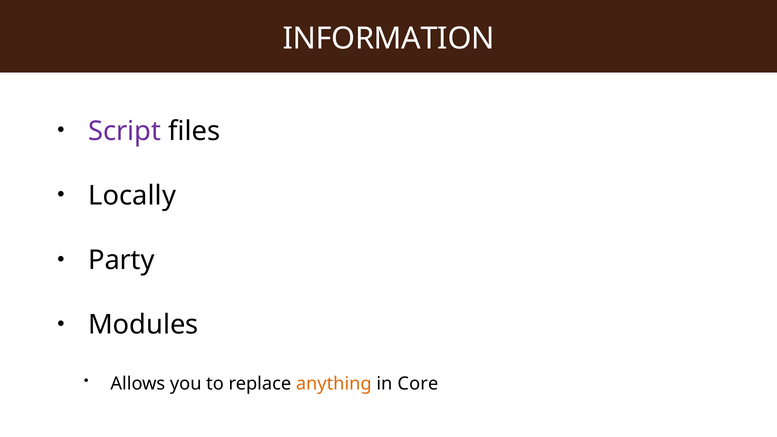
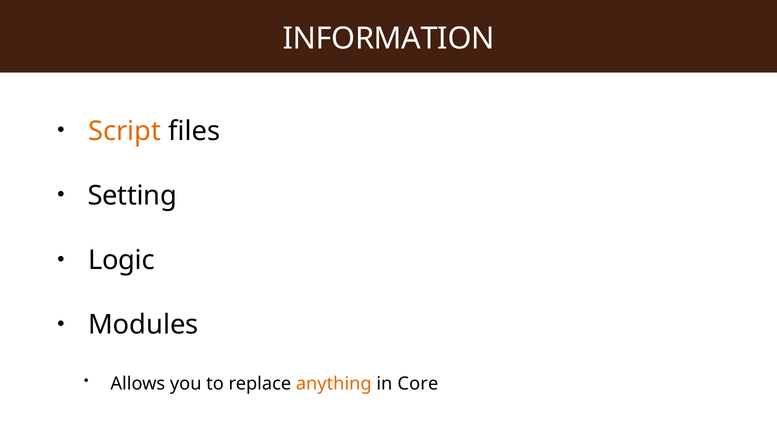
Script colour: purple -> orange
Locally: Locally -> Setting
Party: Party -> Logic
